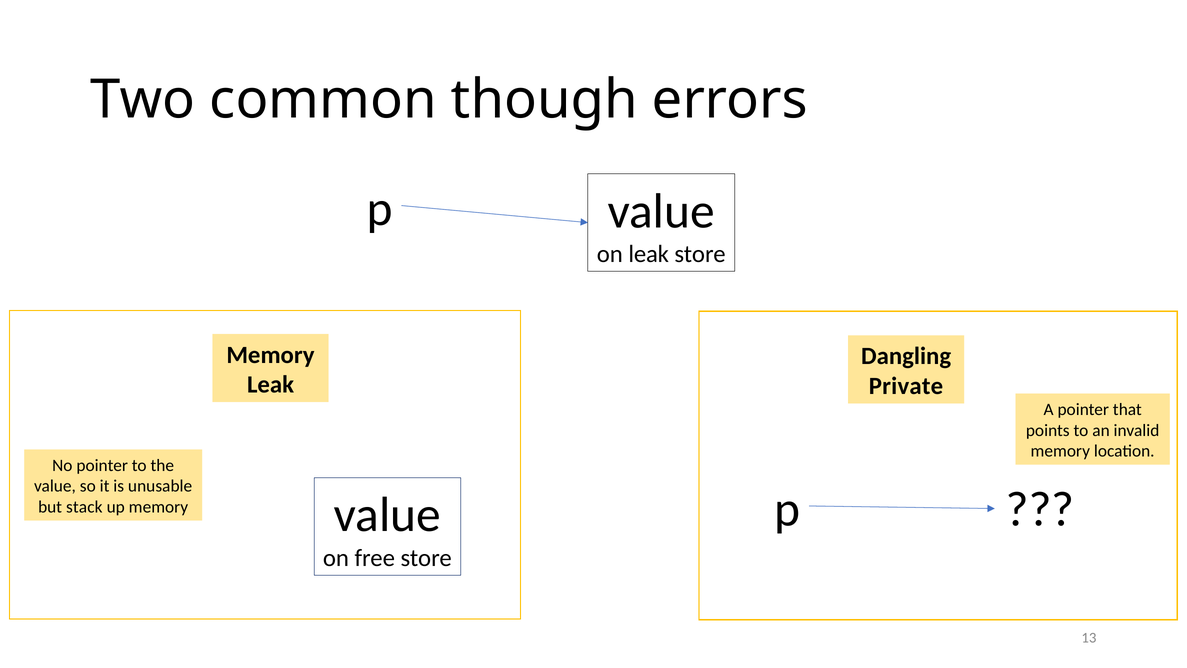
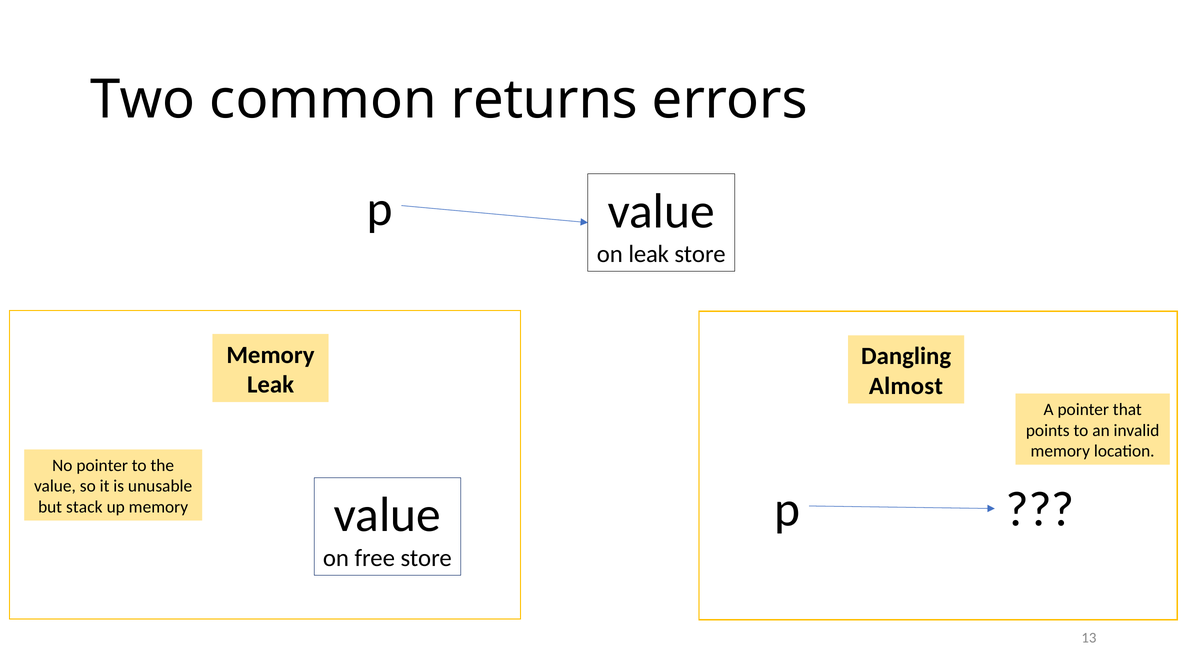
though: though -> returns
Private: Private -> Almost
